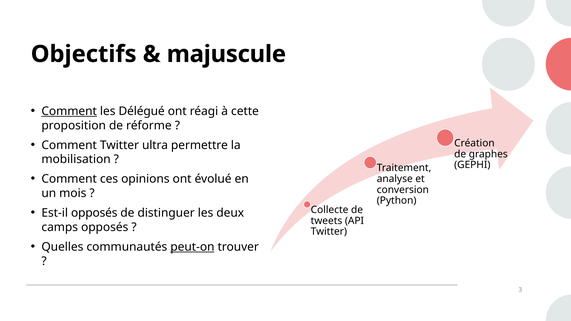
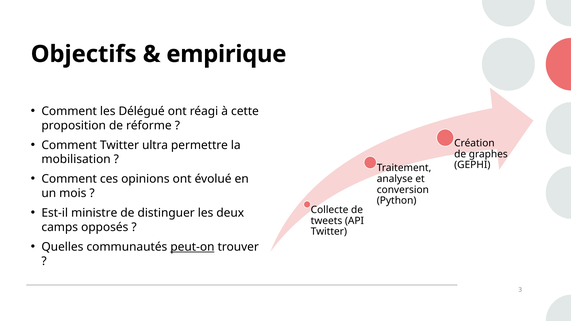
majuscule: majuscule -> empirique
Comment at (69, 111) underline: present -> none
Est-il opposés: opposés -> ministre
